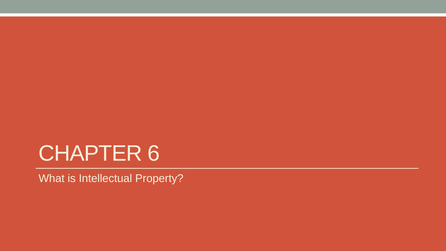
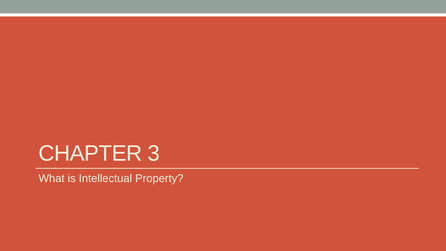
6: 6 -> 3
